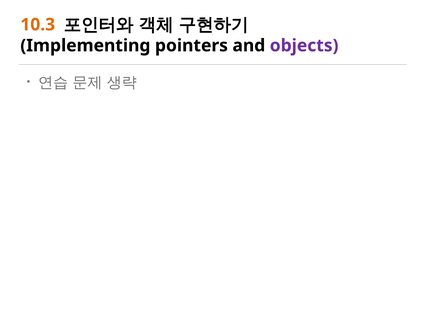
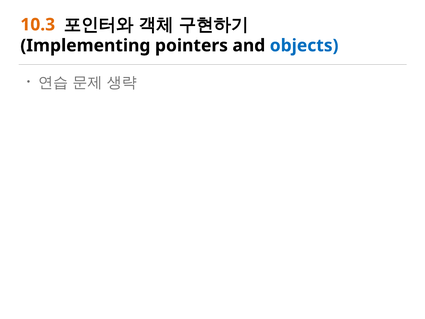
objects colour: purple -> blue
